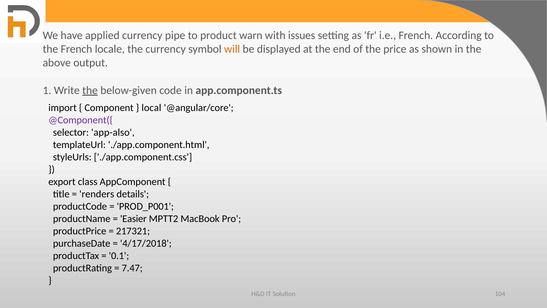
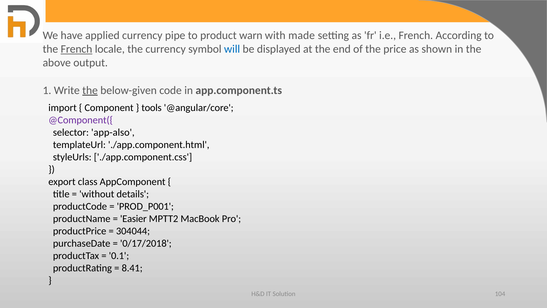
issues: issues -> made
French at (76, 49) underline: none -> present
will colour: orange -> blue
local: local -> tools
renders: renders -> without
217321: 217321 -> 304044
4/17/2018: 4/17/2018 -> 0/17/2018
7.47: 7.47 -> 8.41
